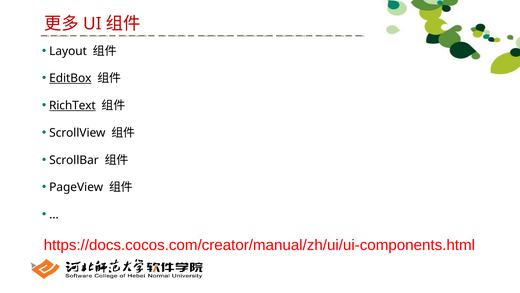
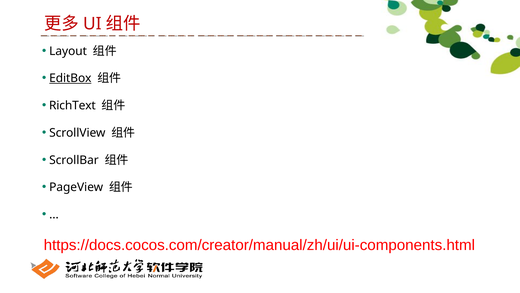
RichText underline: present -> none
